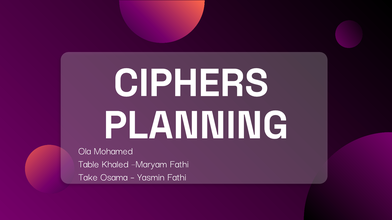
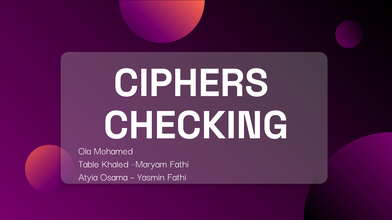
PLANNING: PLANNING -> CHECKING
Take: Take -> Atyia
